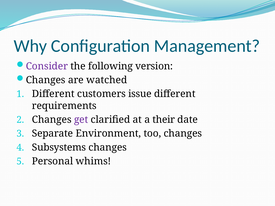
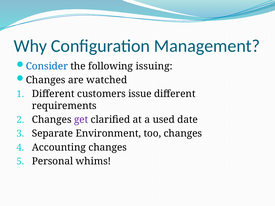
Consider colour: purple -> blue
version: version -> issuing
their: their -> used
Subsystems: Subsystems -> Accounting
